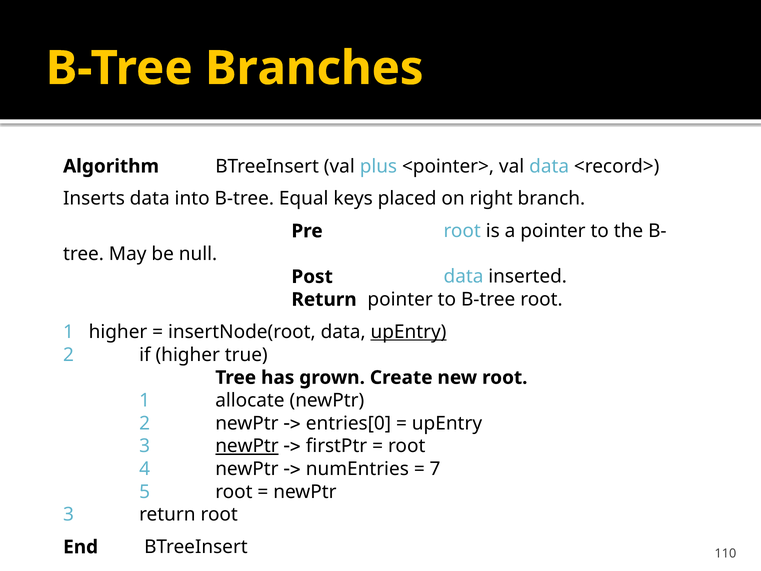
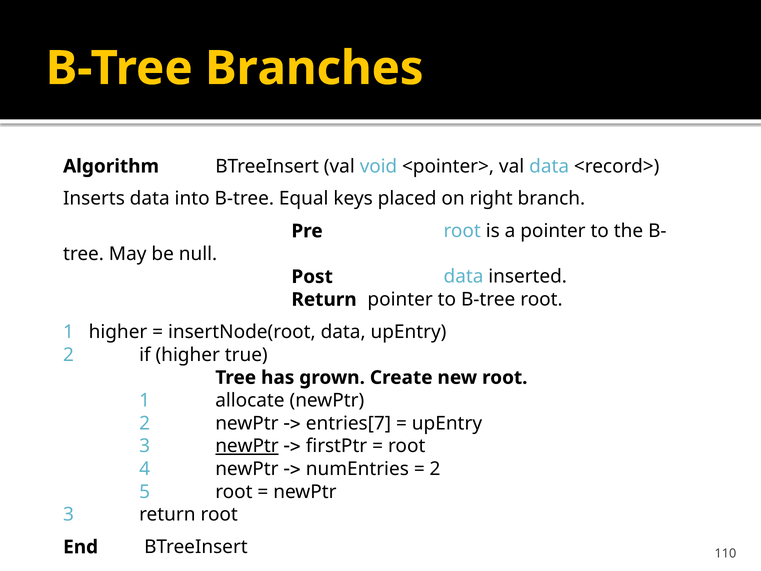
plus: plus -> void
upEntry at (408, 332) underline: present -> none
entries[0: entries[0 -> entries[7
7 at (435, 469): 7 -> 2
